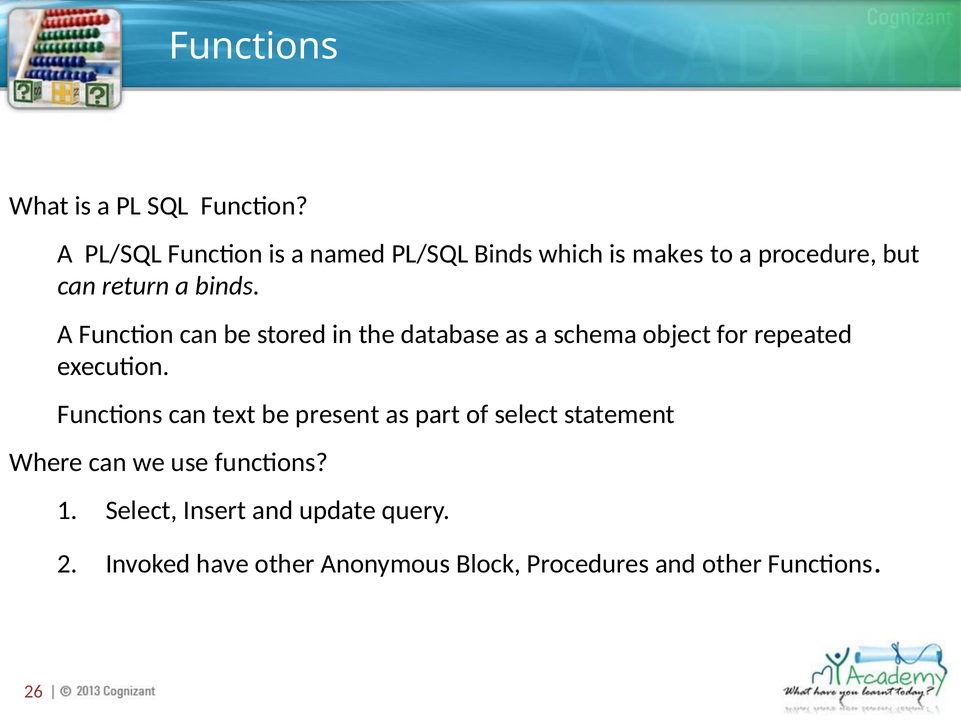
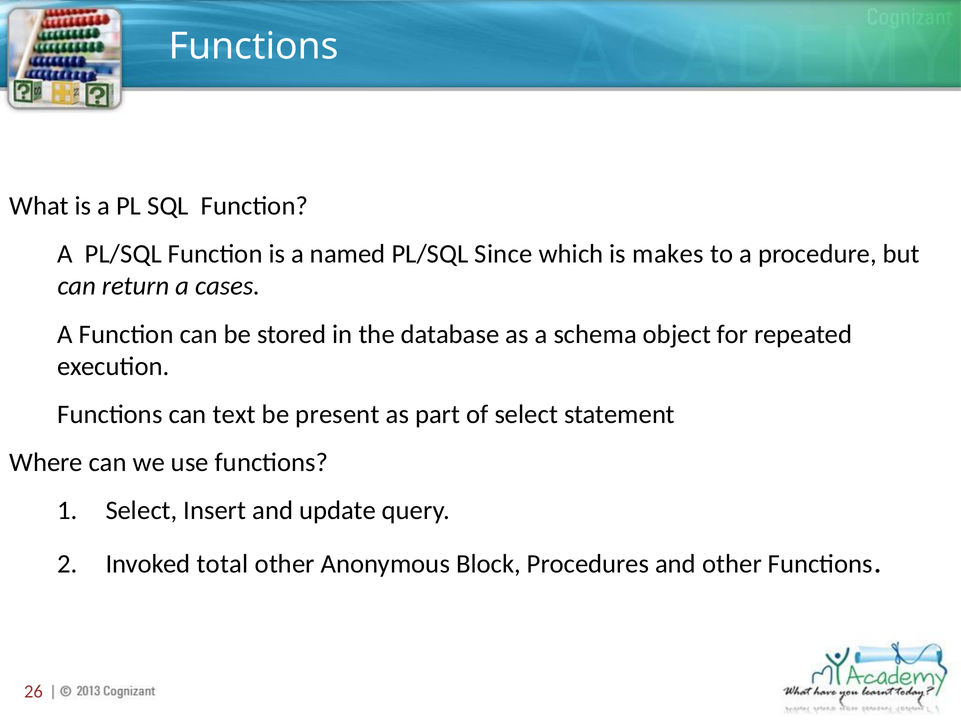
PL/SQL Binds: Binds -> Since
a binds: binds -> cases
have: have -> total
